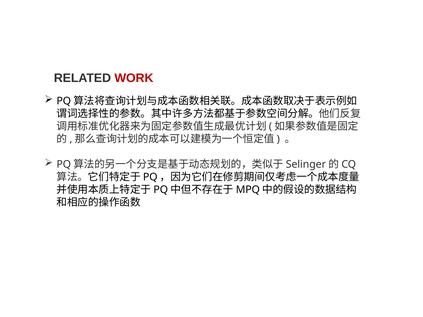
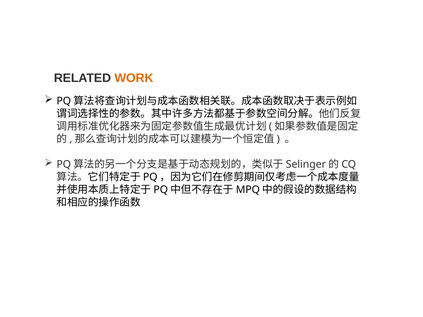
WORK colour: red -> orange
